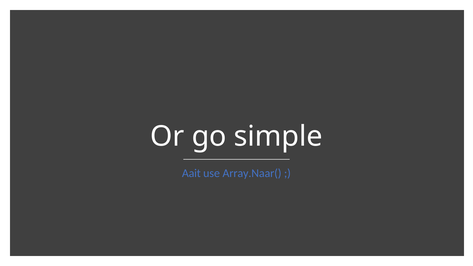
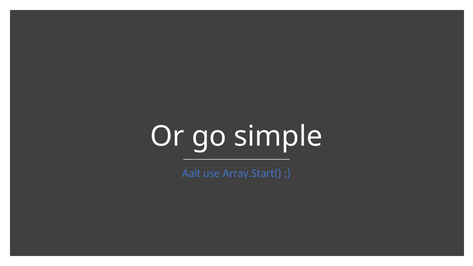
Array.Naar(: Array.Naar( -> Array.Start(
